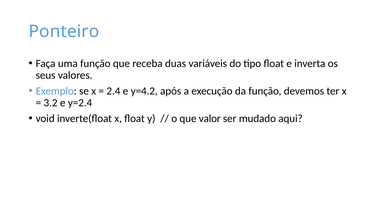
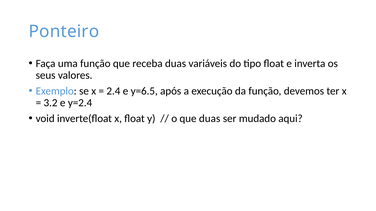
y=4.2: y=4.2 -> y=6.5
que valor: valor -> duas
